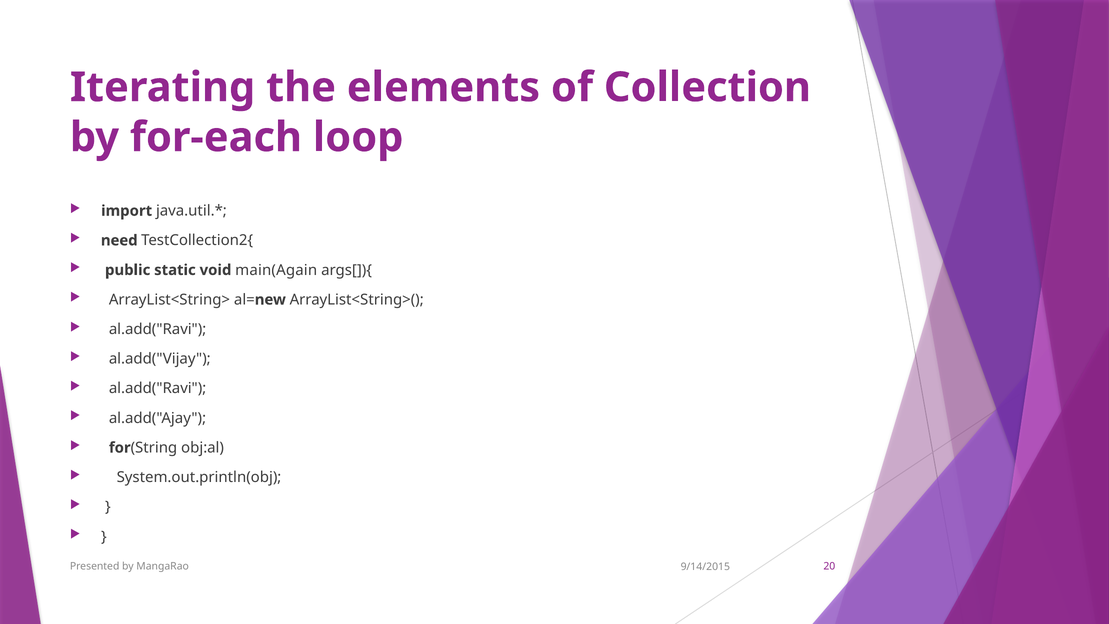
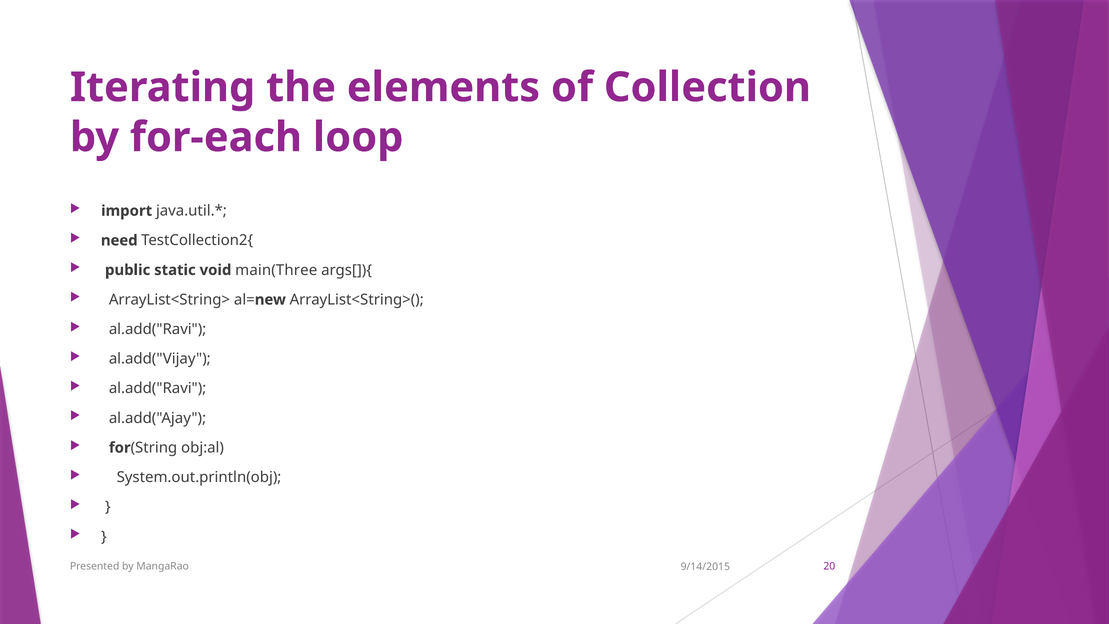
main(Again: main(Again -> main(Three
